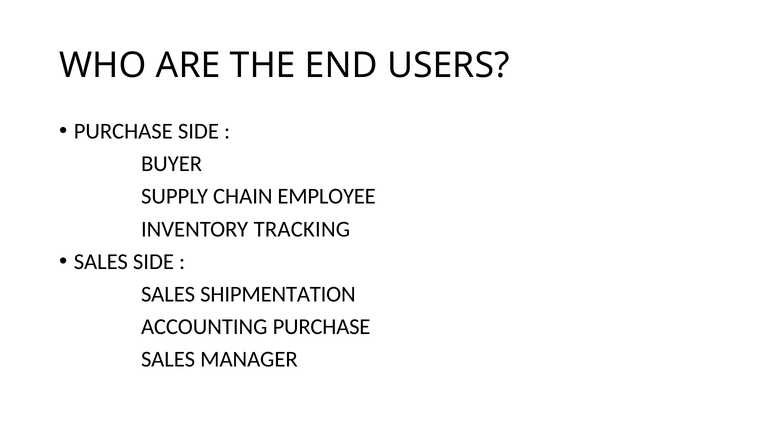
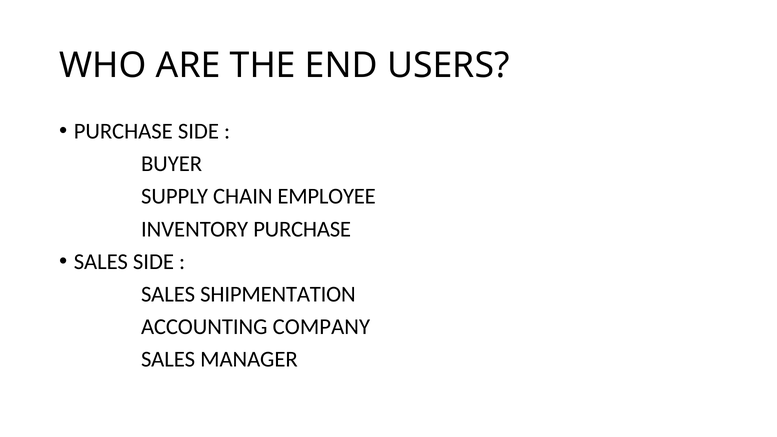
INVENTORY TRACKING: TRACKING -> PURCHASE
ACCOUNTING PURCHASE: PURCHASE -> COMPANY
